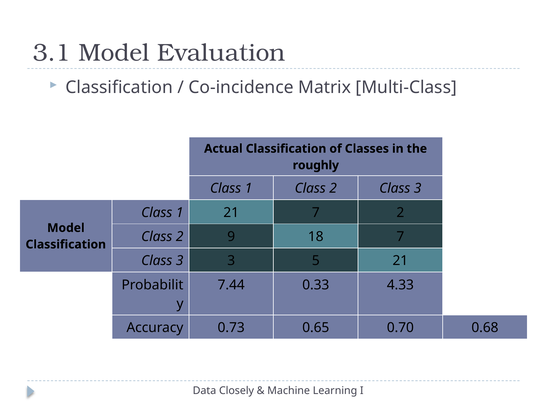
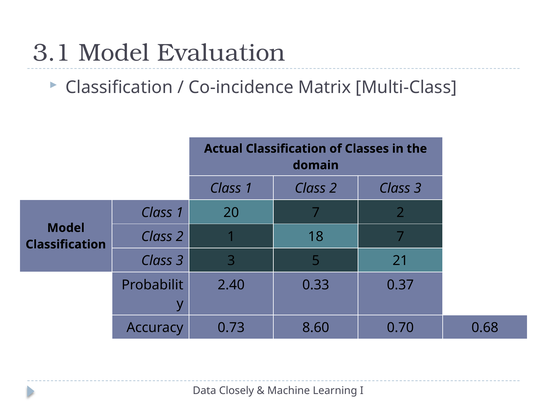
roughly: roughly -> domain
1 21: 21 -> 20
2 9: 9 -> 1
7.44: 7.44 -> 2.40
4.33: 4.33 -> 0.37
0.65: 0.65 -> 8.60
